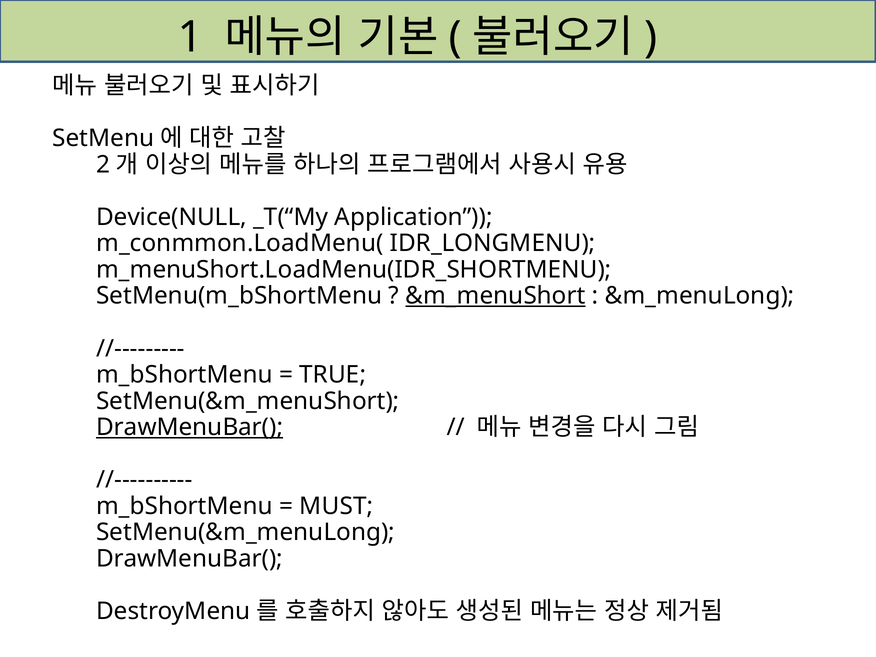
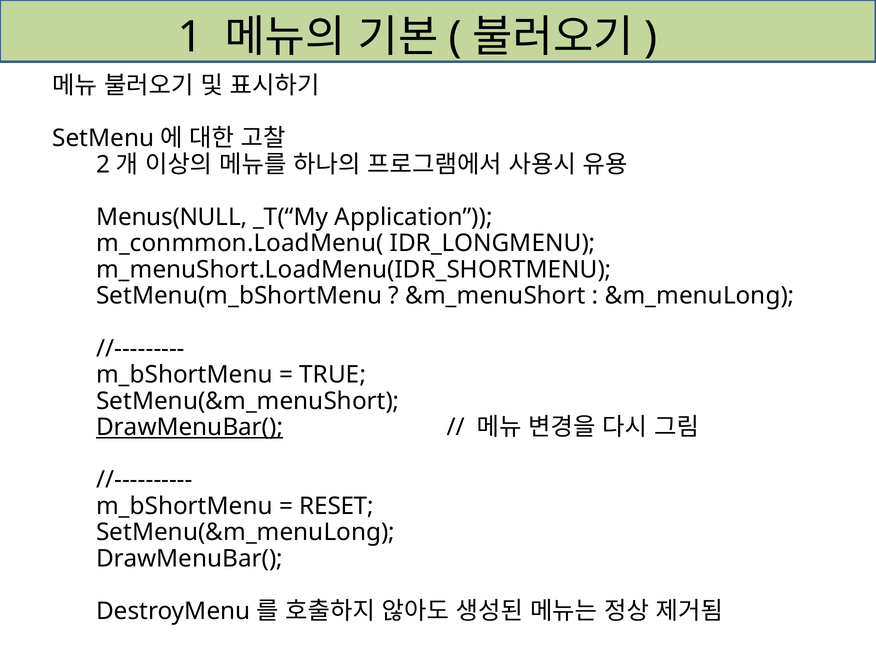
Device(NULL: Device(NULL -> Menus(NULL
&m_menuShort underline: present -> none
MUST: MUST -> RESET
